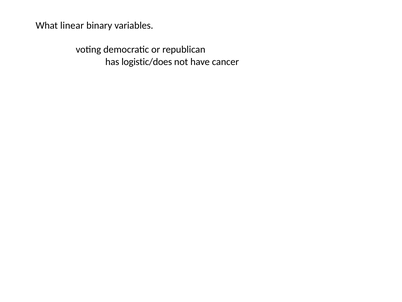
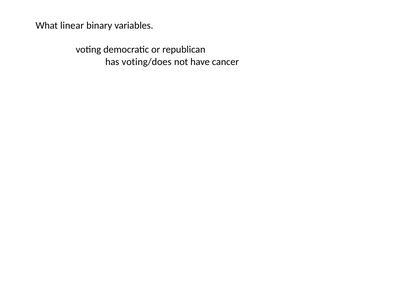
logistic/does: logistic/does -> voting/does
